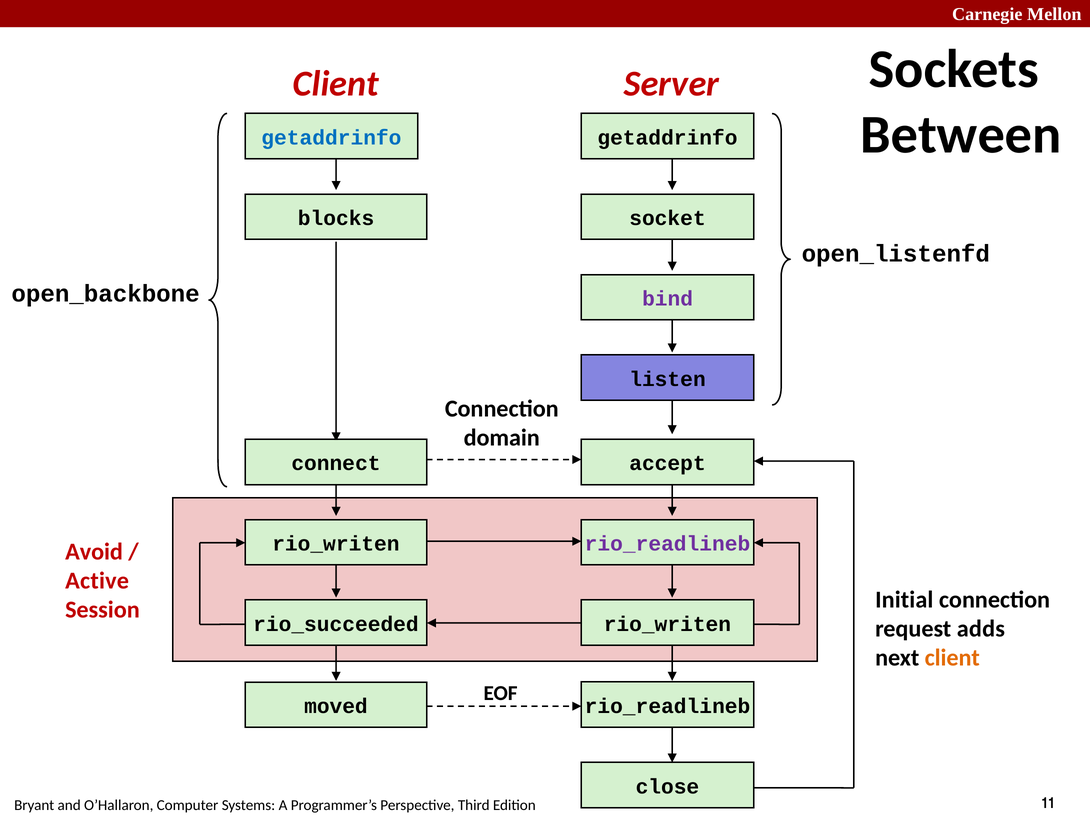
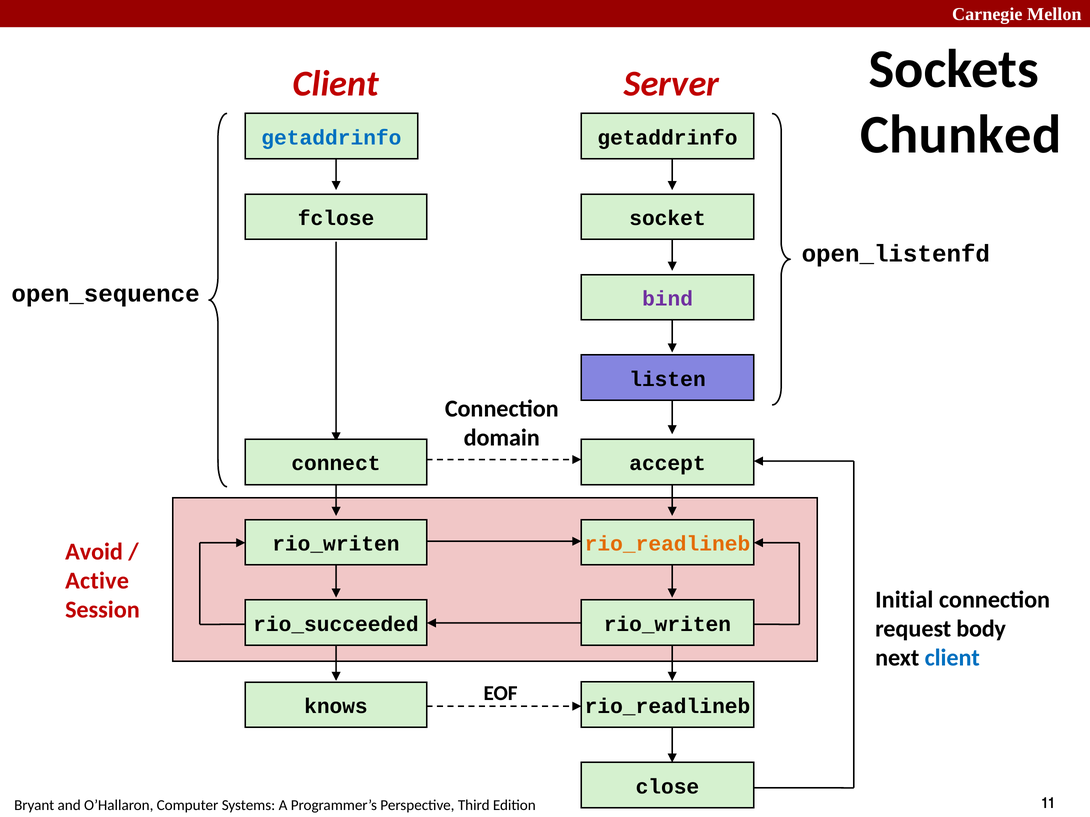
Between: Between -> Chunked
blocks: blocks -> fclose
open_backbone: open_backbone -> open_sequence
rio_readlineb at (667, 544) colour: purple -> orange
adds: adds -> body
client at (952, 658) colour: orange -> blue
moved: moved -> knows
